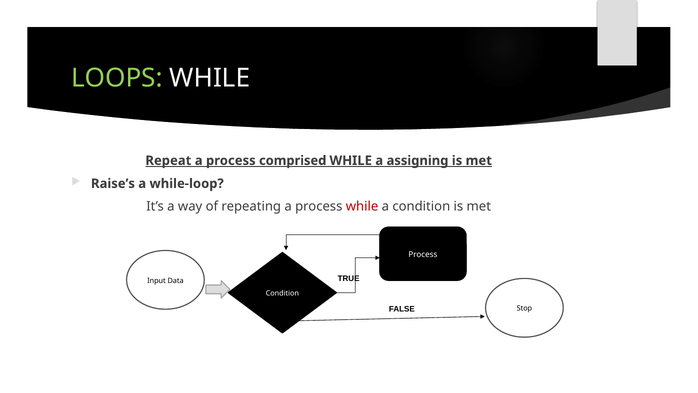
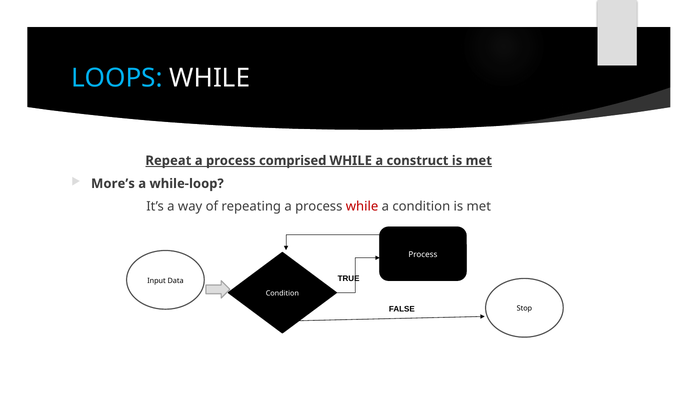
LOOPS colour: light green -> light blue
assigning: assigning -> construct
Raise’s: Raise’s -> More’s
